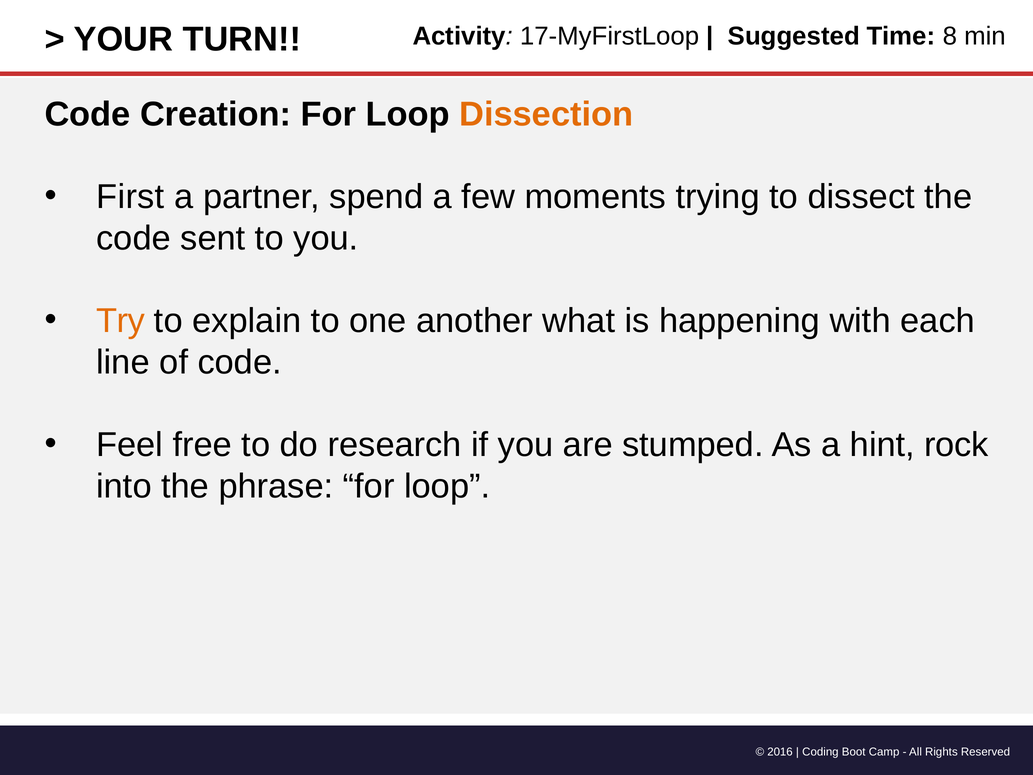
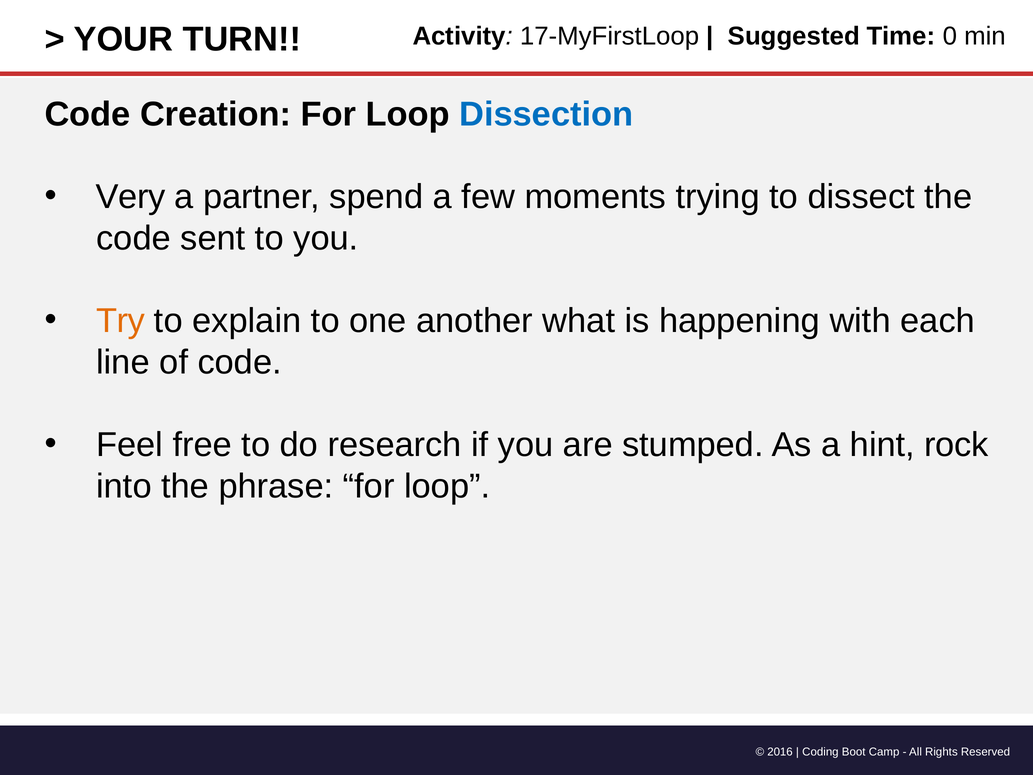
8: 8 -> 0
Dissection colour: orange -> blue
First: First -> Very
